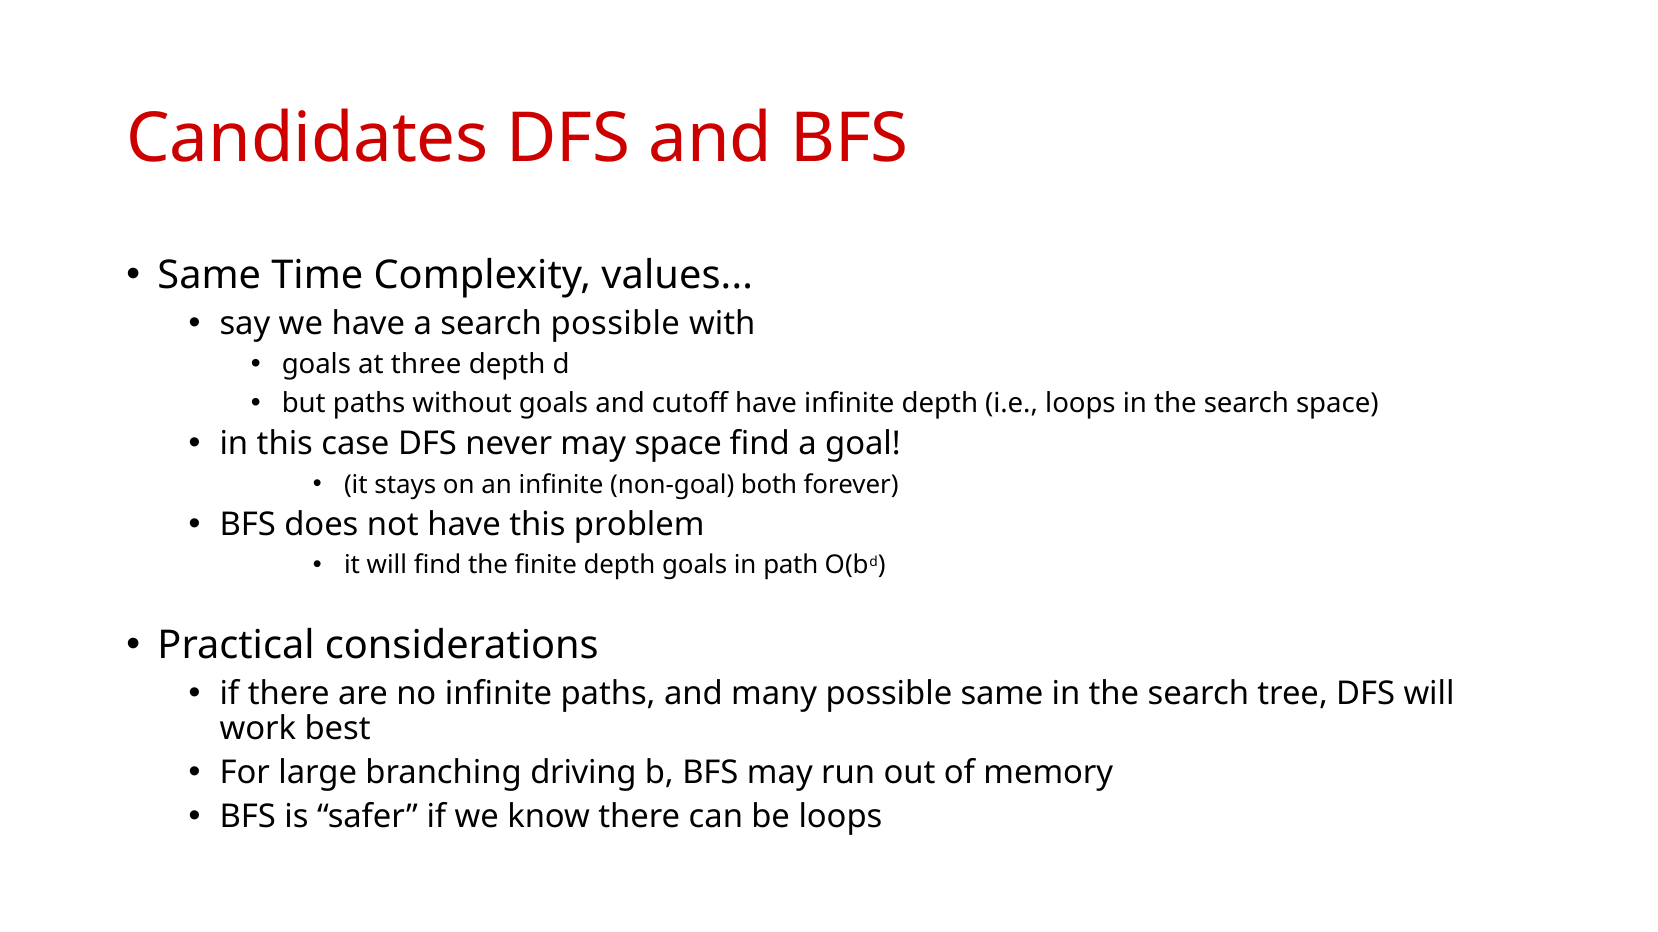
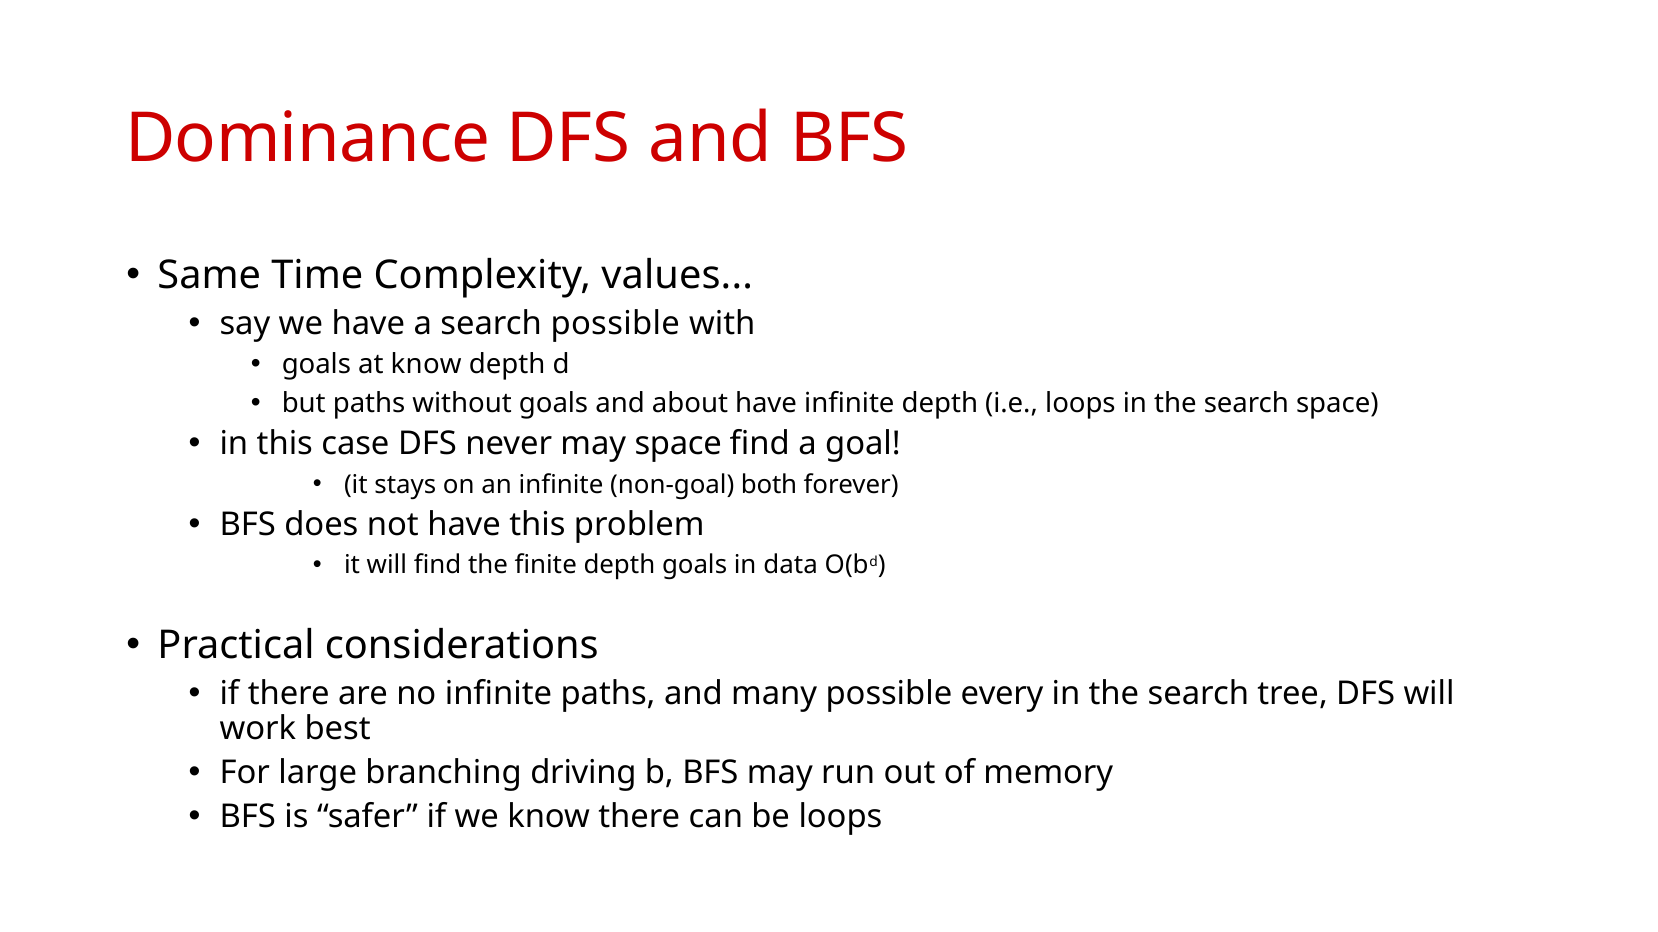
Candidates: Candidates -> Dominance
at three: three -> know
cutoff: cutoff -> about
path: path -> data
possible same: same -> every
